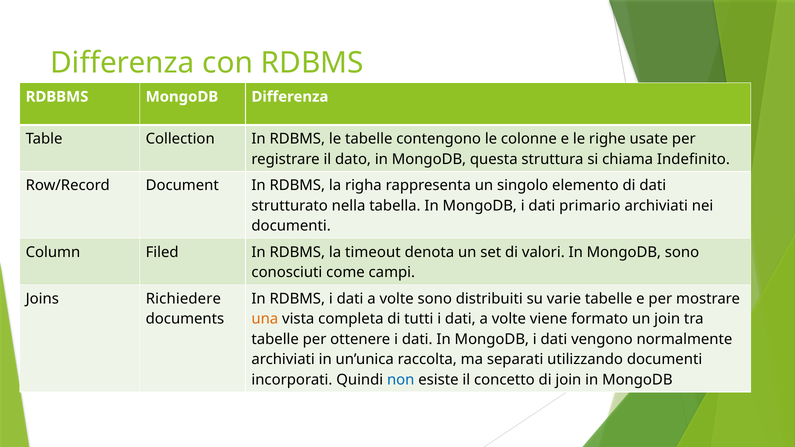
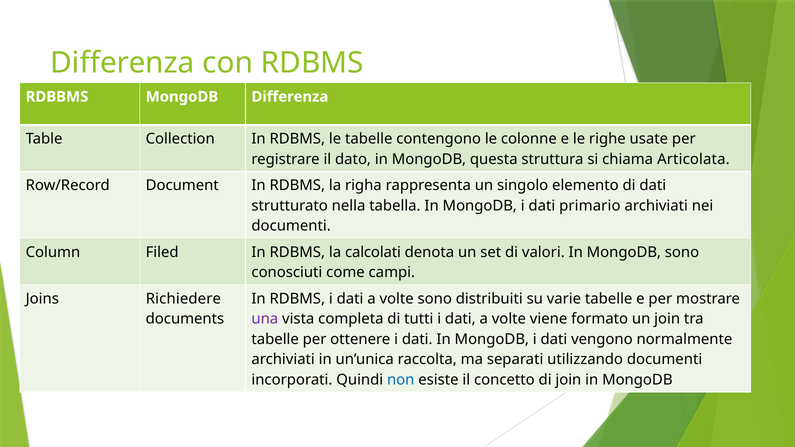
Indefinito: Indefinito -> Articolata
timeout: timeout -> calcolati
una colour: orange -> purple
